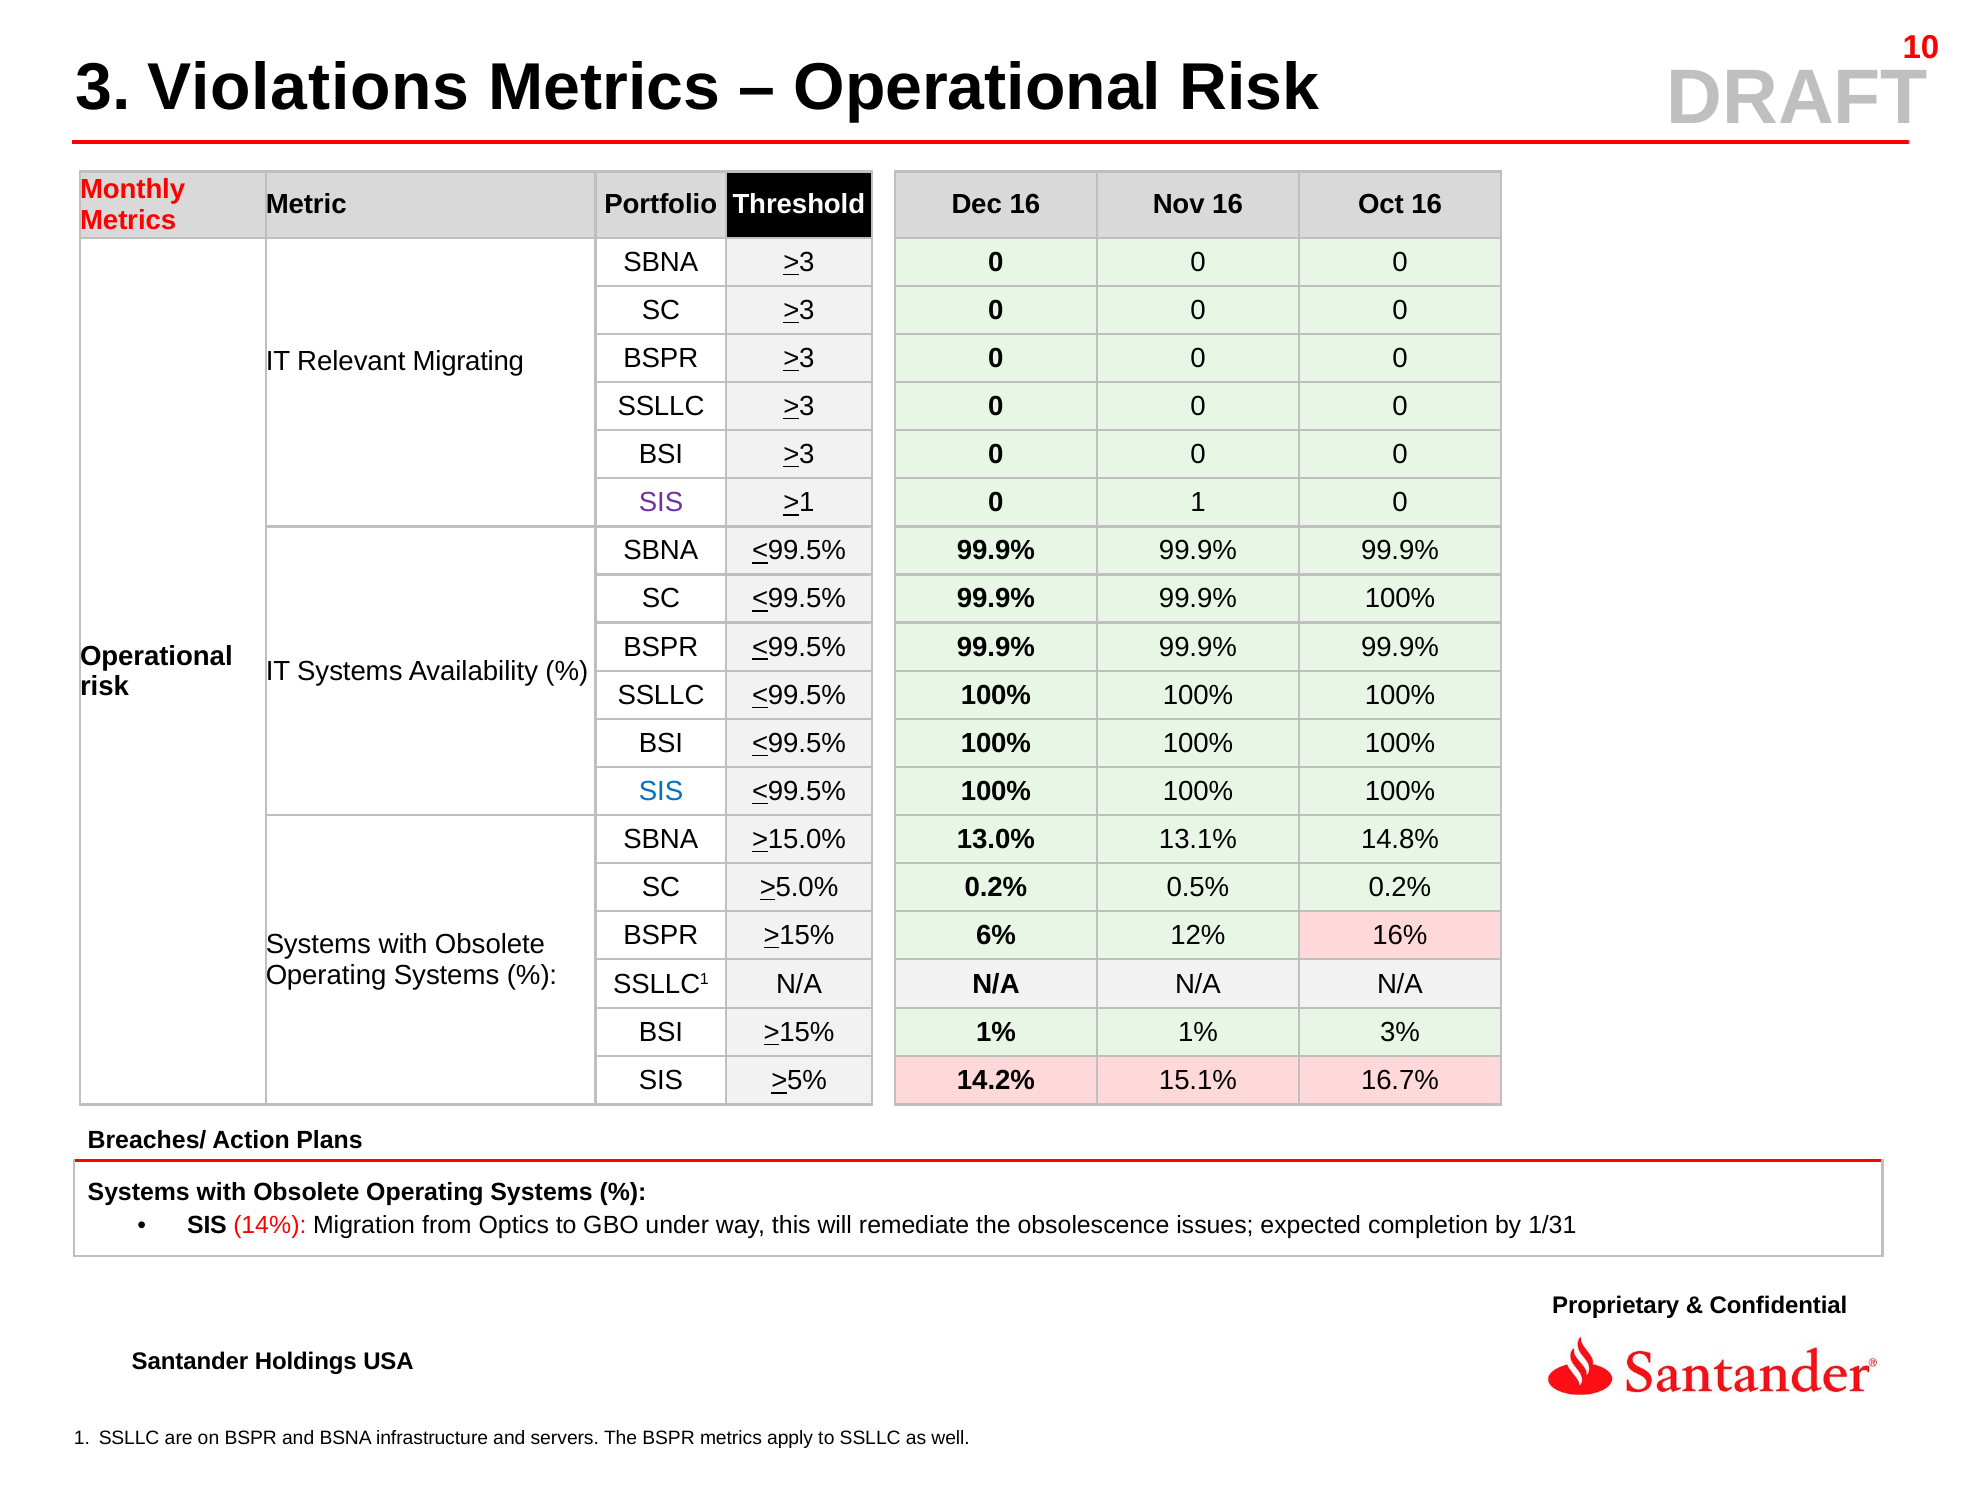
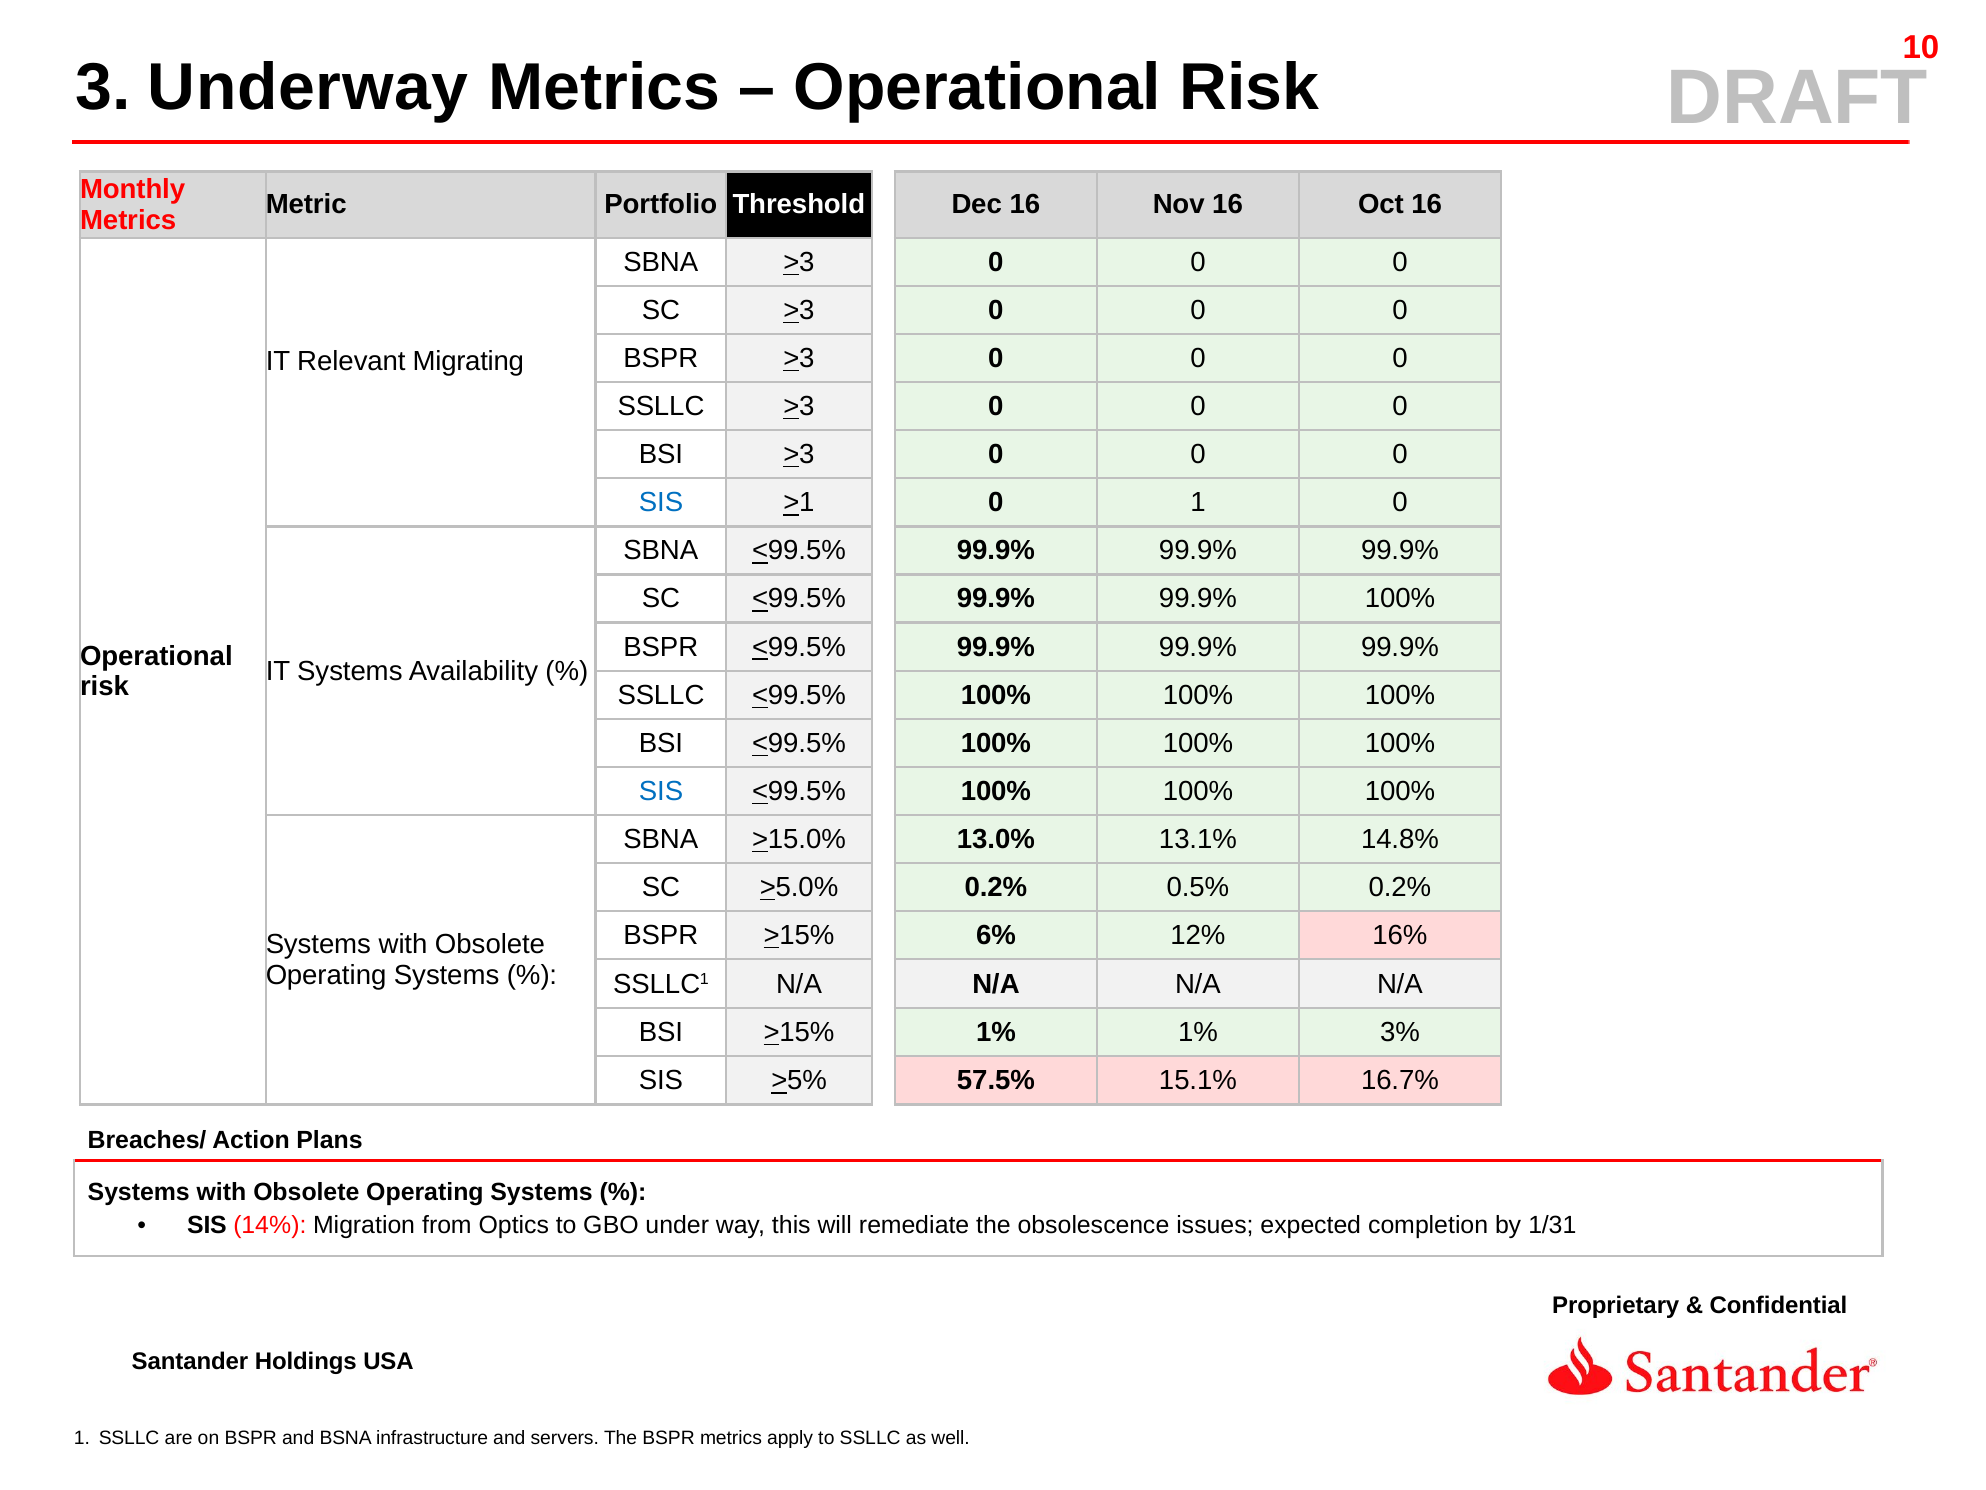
Violations: Violations -> Underway
SIS at (661, 502) colour: purple -> blue
14.2%: 14.2% -> 57.5%
